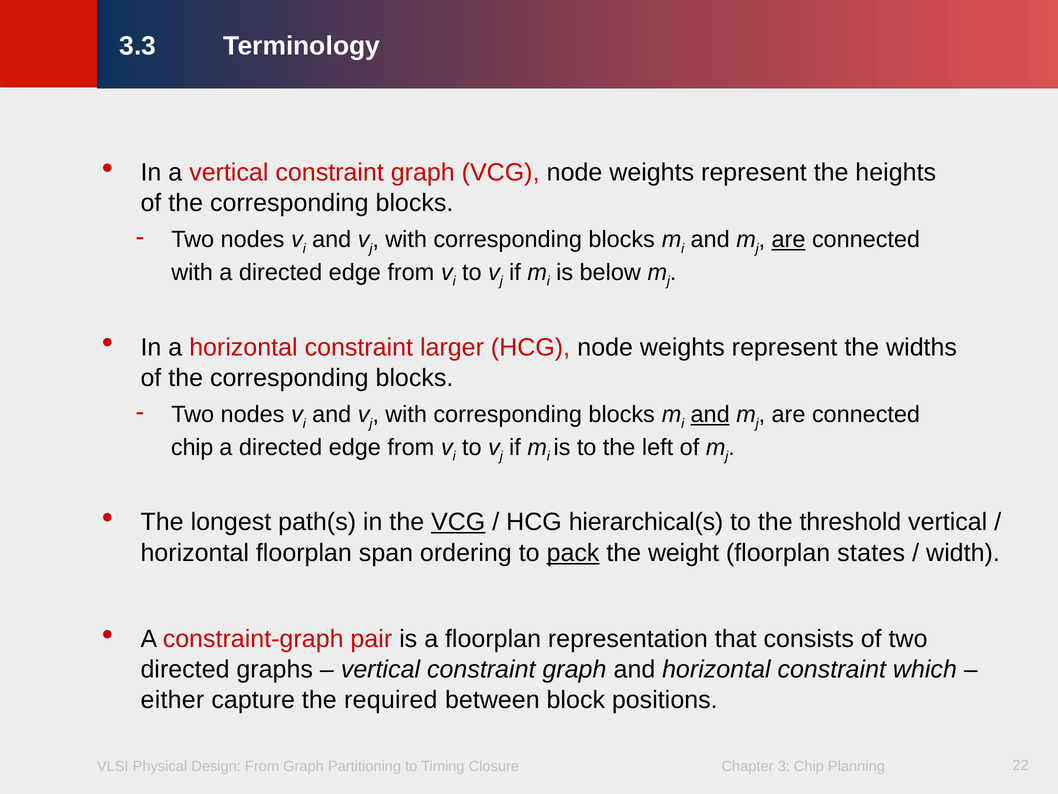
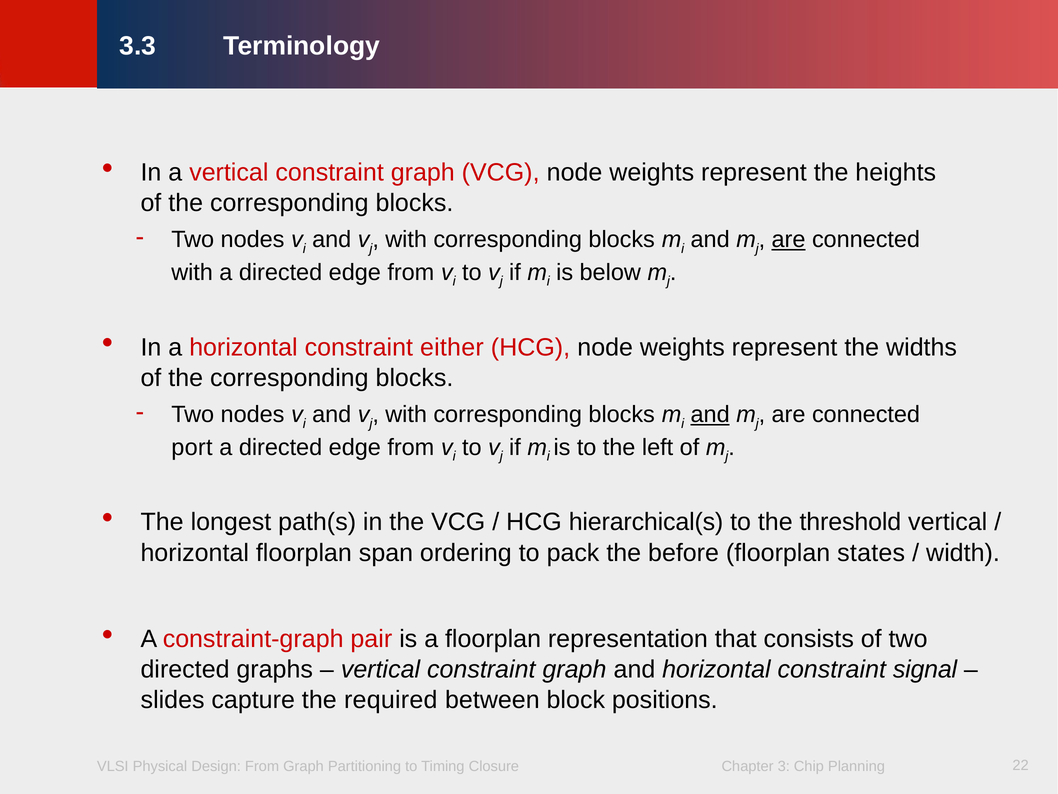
larger: larger -> either
chip at (192, 447): chip -> port
VCG at (458, 522) underline: present -> none
pack underline: present -> none
weight: weight -> before
which: which -> signal
either: either -> slides
